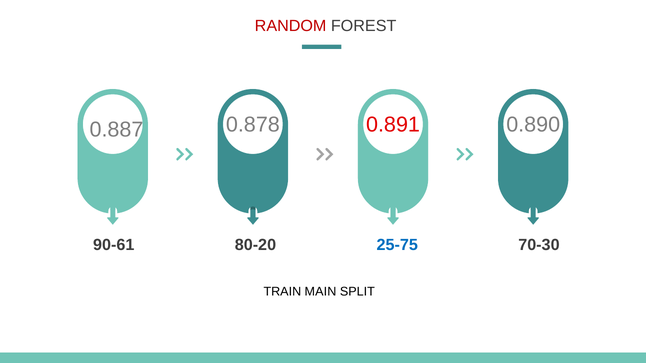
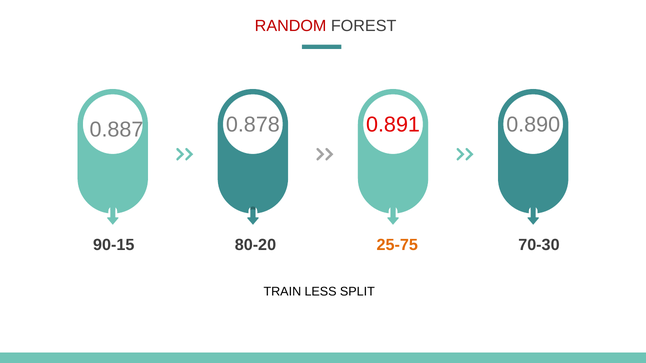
90-61: 90-61 -> 90-15
25-75 colour: blue -> orange
MAIN: MAIN -> LESS
